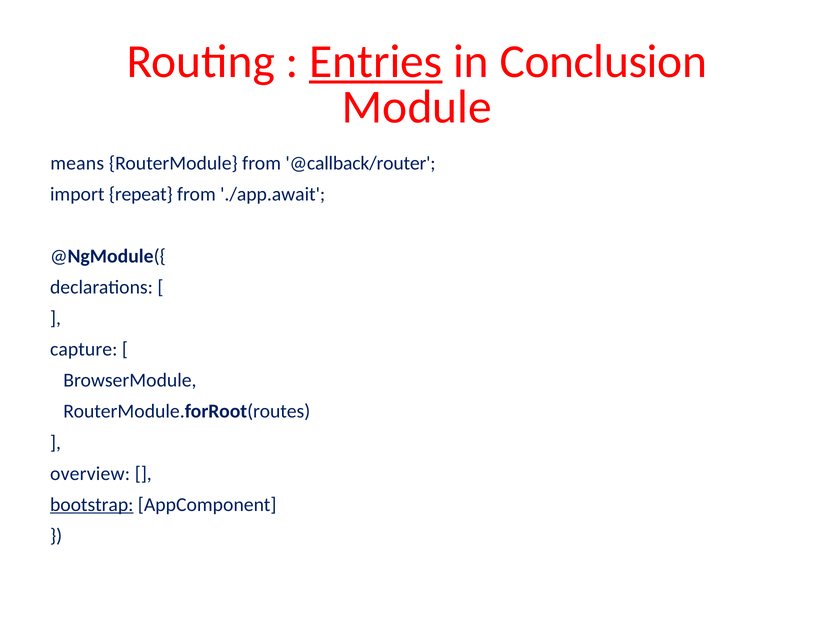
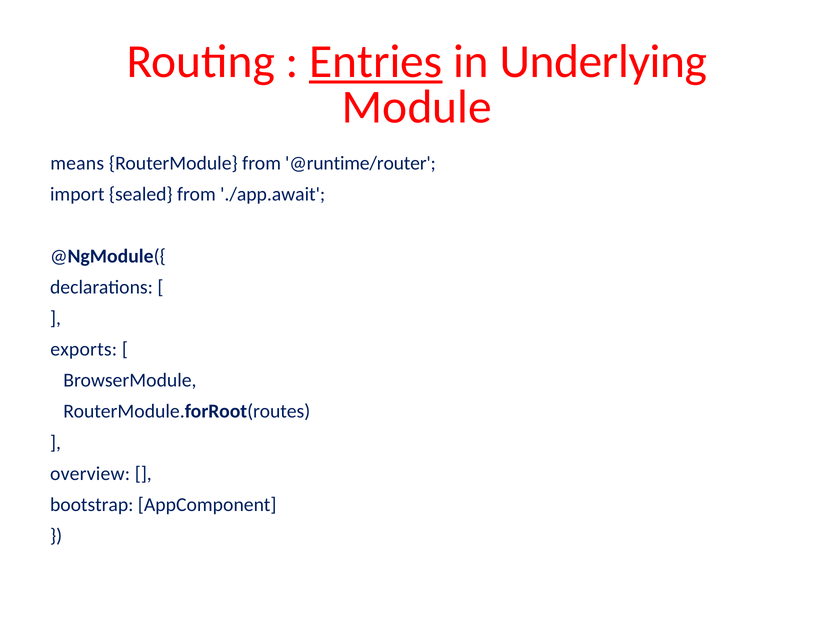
Conclusion: Conclusion -> Underlying
@callback/router: @callback/router -> @runtime/router
repeat: repeat -> sealed
capture: capture -> exports
bootstrap underline: present -> none
